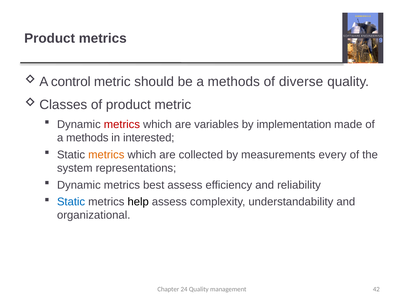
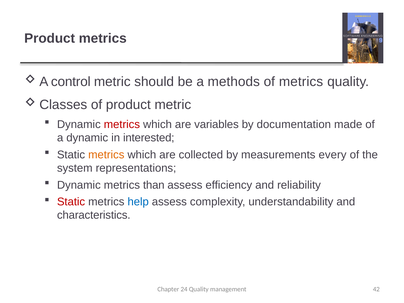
of diverse: diverse -> metrics
implementation: implementation -> documentation
methods at (87, 138): methods -> dynamic
best: best -> than
Static at (71, 202) colour: blue -> red
help colour: black -> blue
organizational: organizational -> characteristics
